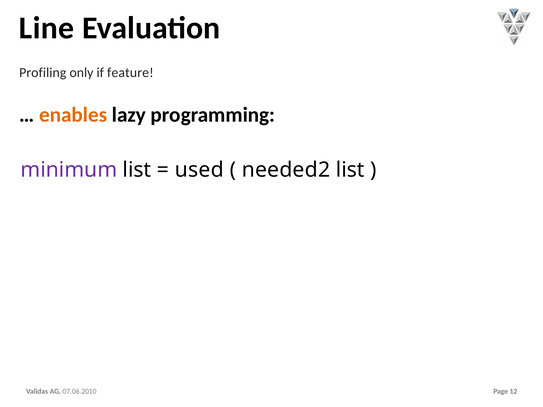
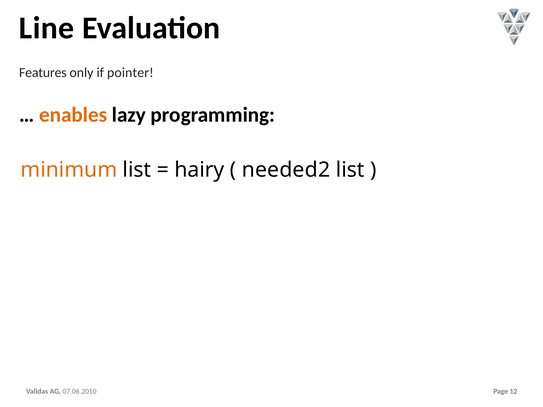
Profiling: Profiling -> Features
feature: feature -> pointer
minimum colour: purple -> orange
used: used -> hairy
